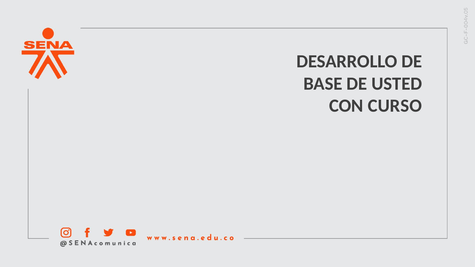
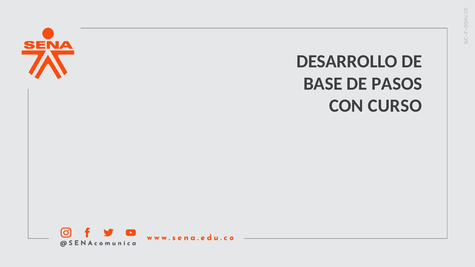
USTED: USTED -> PASOS
